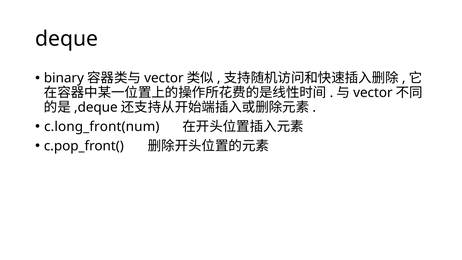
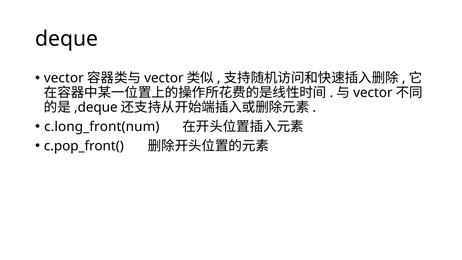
binary at (64, 78): binary -> vector
